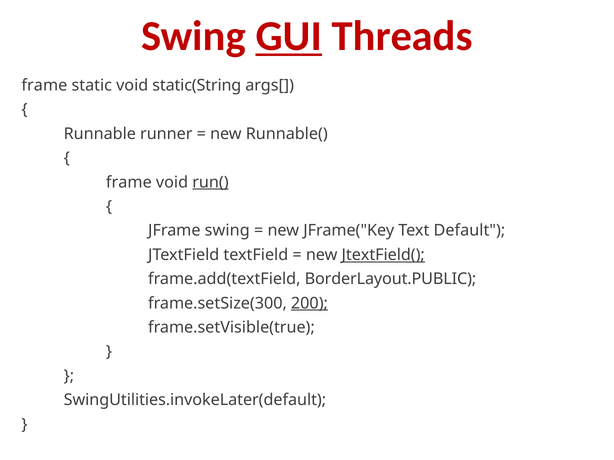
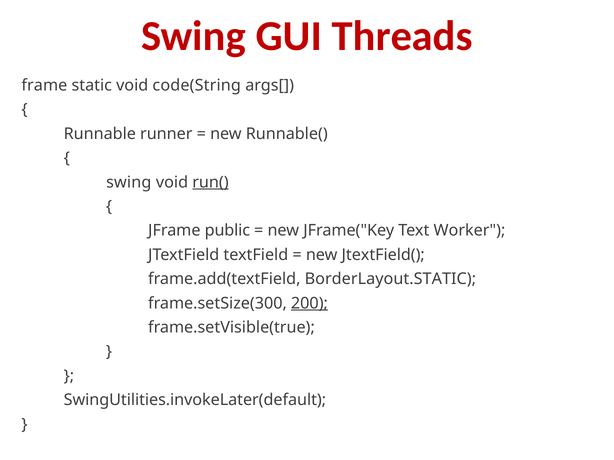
GUI underline: present -> none
static(String: static(String -> code(String
frame at (129, 182): frame -> swing
JFrame swing: swing -> public
Default: Default -> Worker
JtextField( underline: present -> none
BorderLayout.PUBLIC: BorderLayout.PUBLIC -> BorderLayout.STATIC
